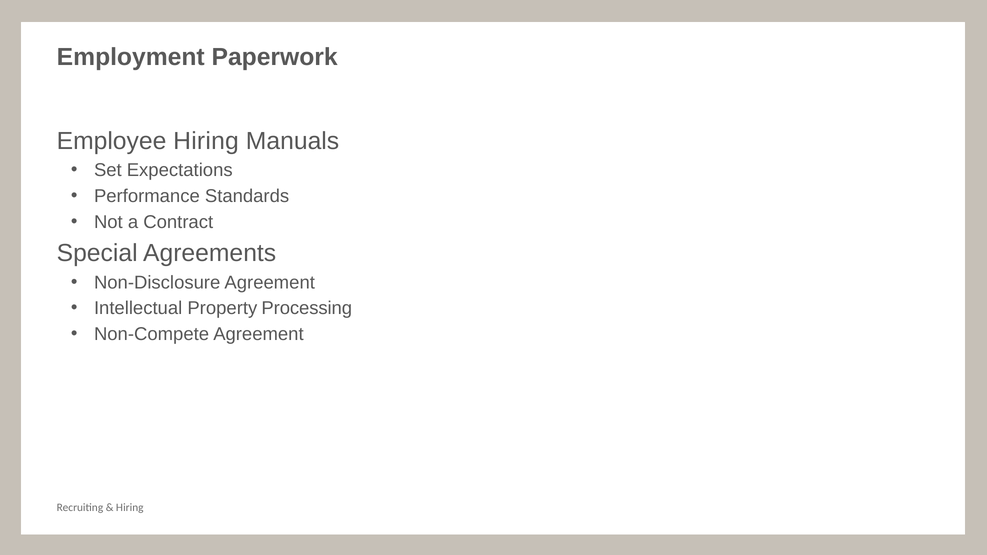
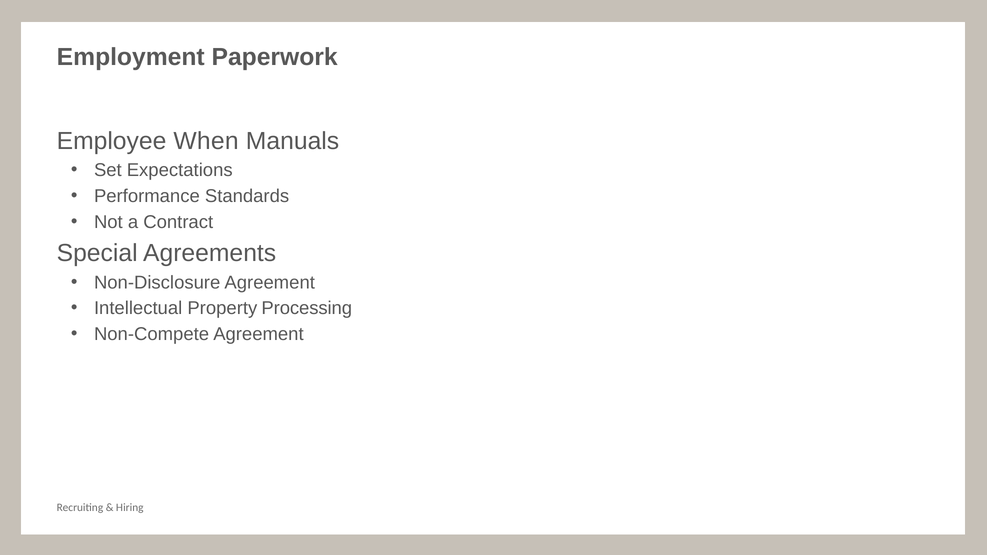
Employee Hiring: Hiring -> When
